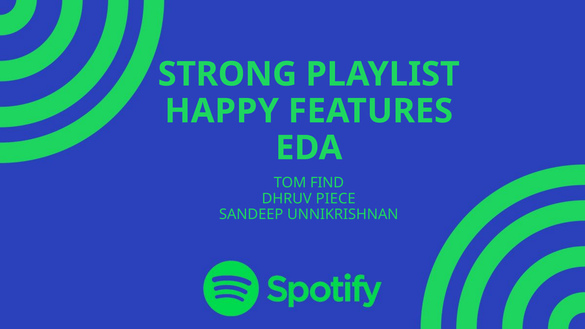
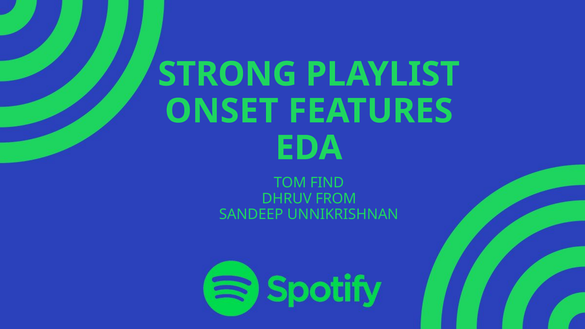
HAPPY: HAPPY -> ONSET
PIECE: PIECE -> FROM
